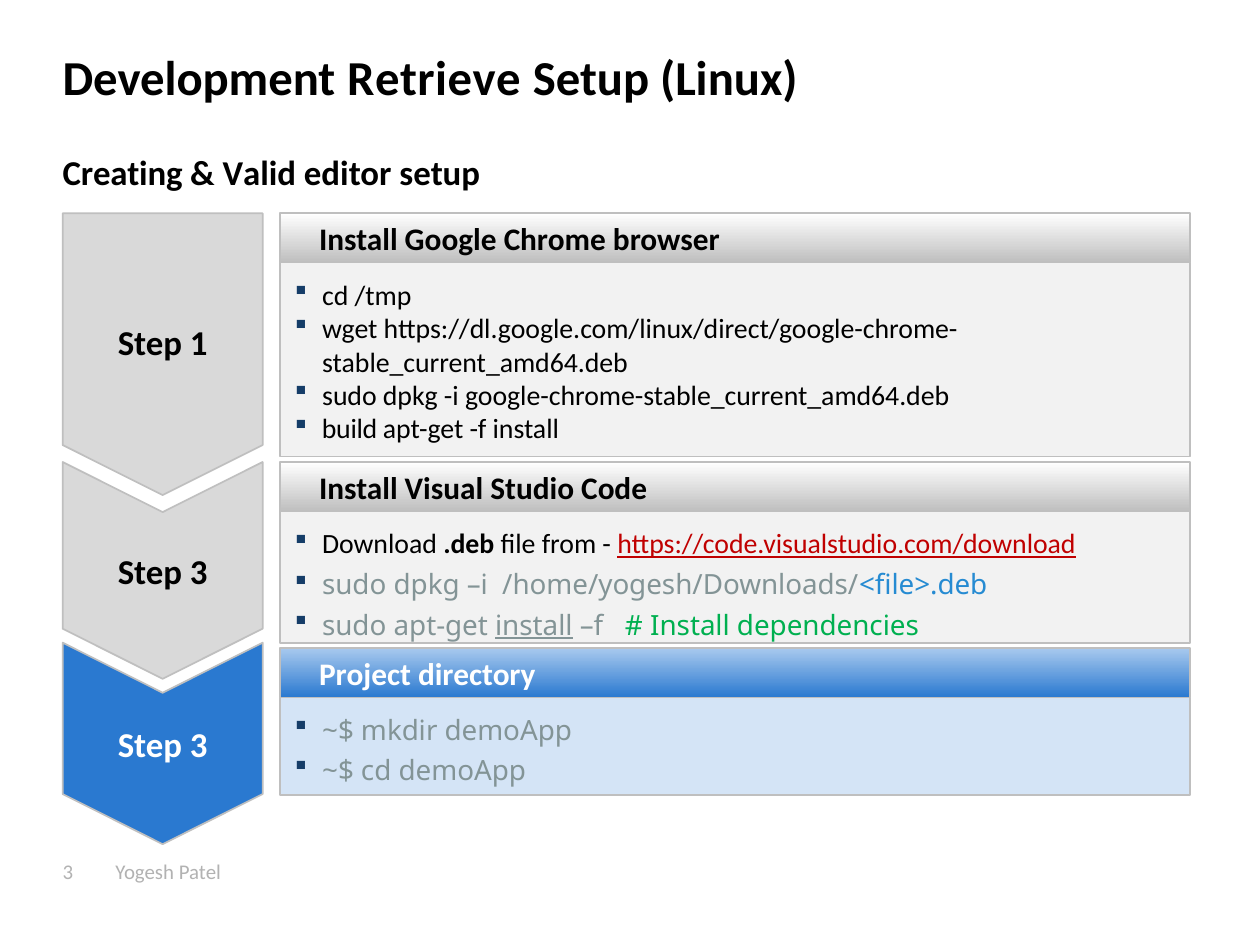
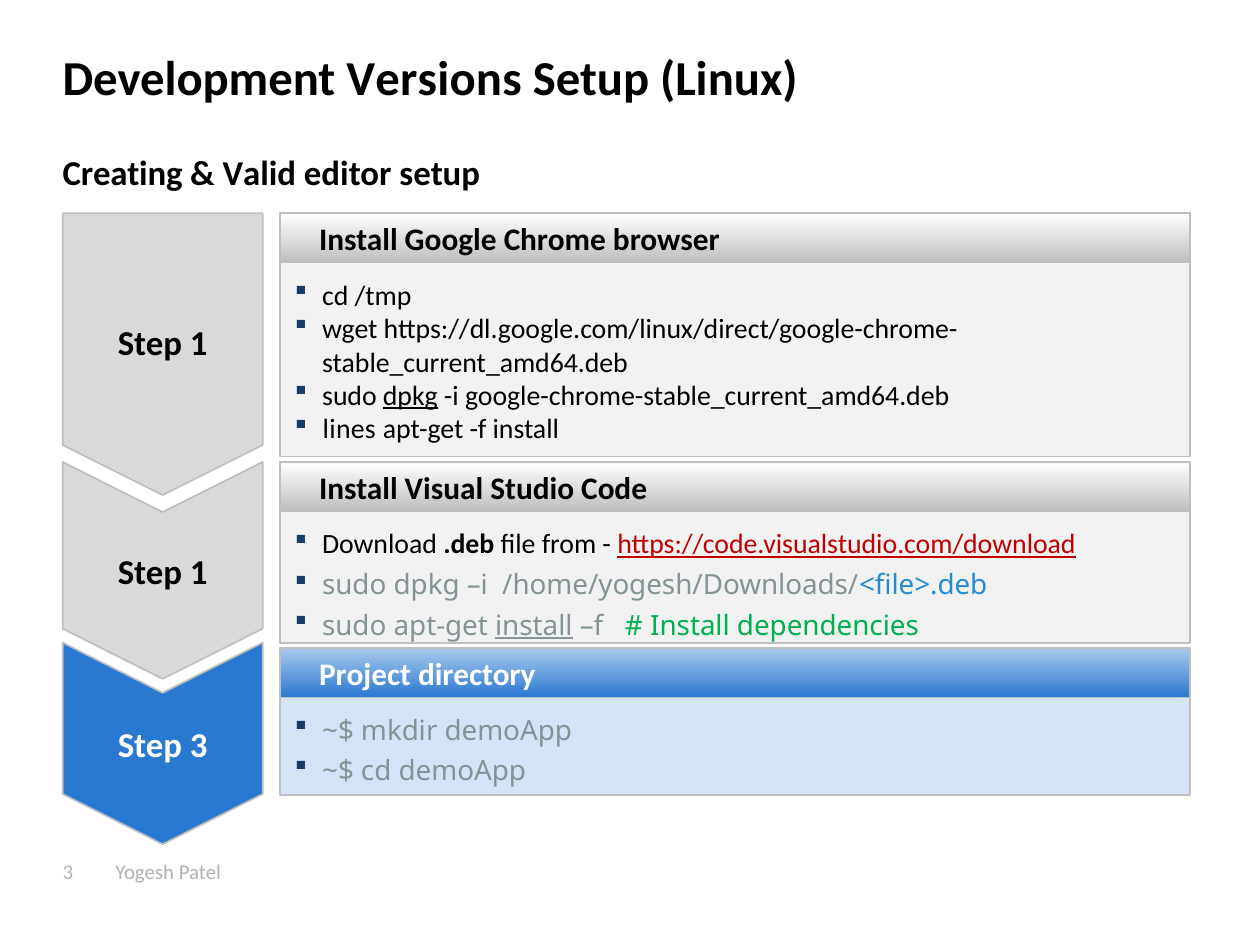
Retrieve: Retrieve -> Versions
dpkg at (410, 396) underline: none -> present
build: build -> lines
3 at (199, 573): 3 -> 1
